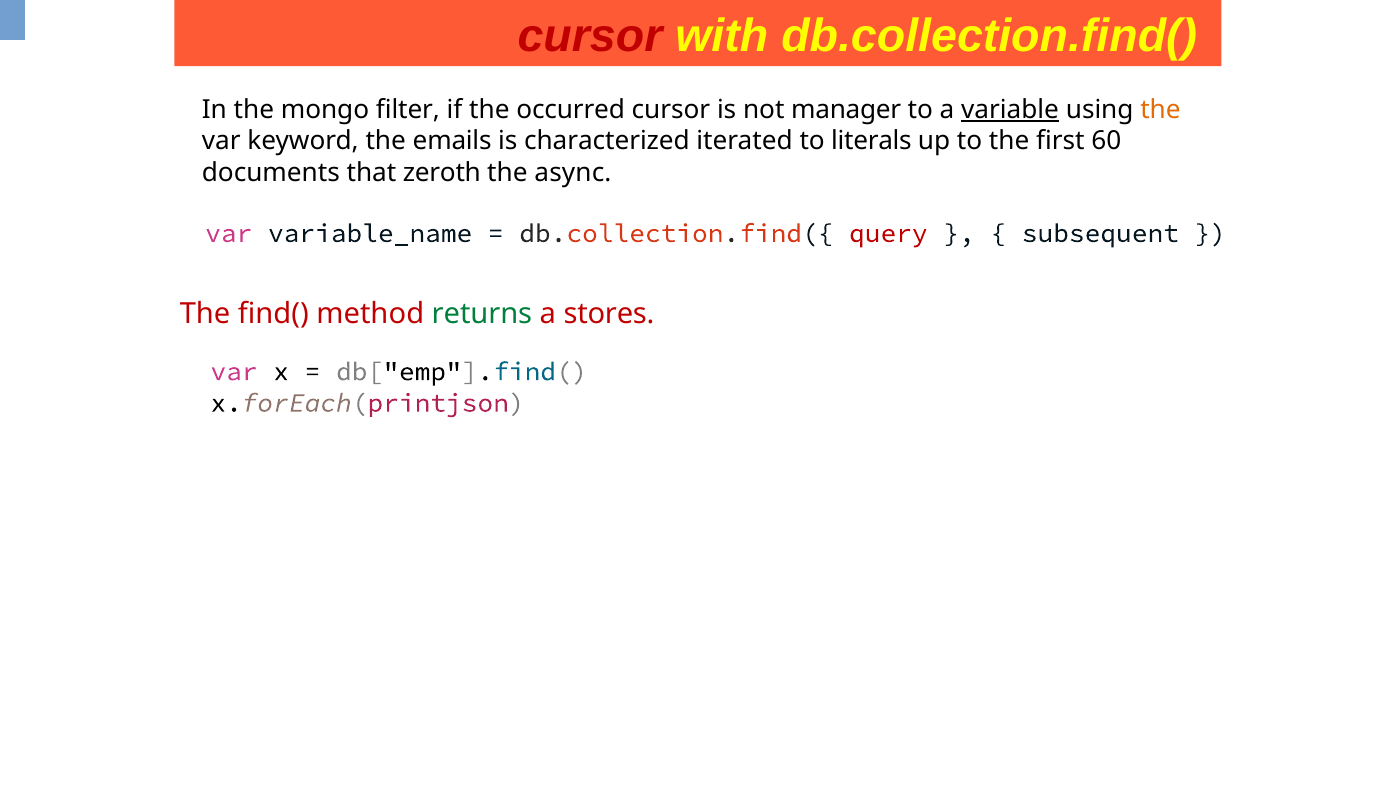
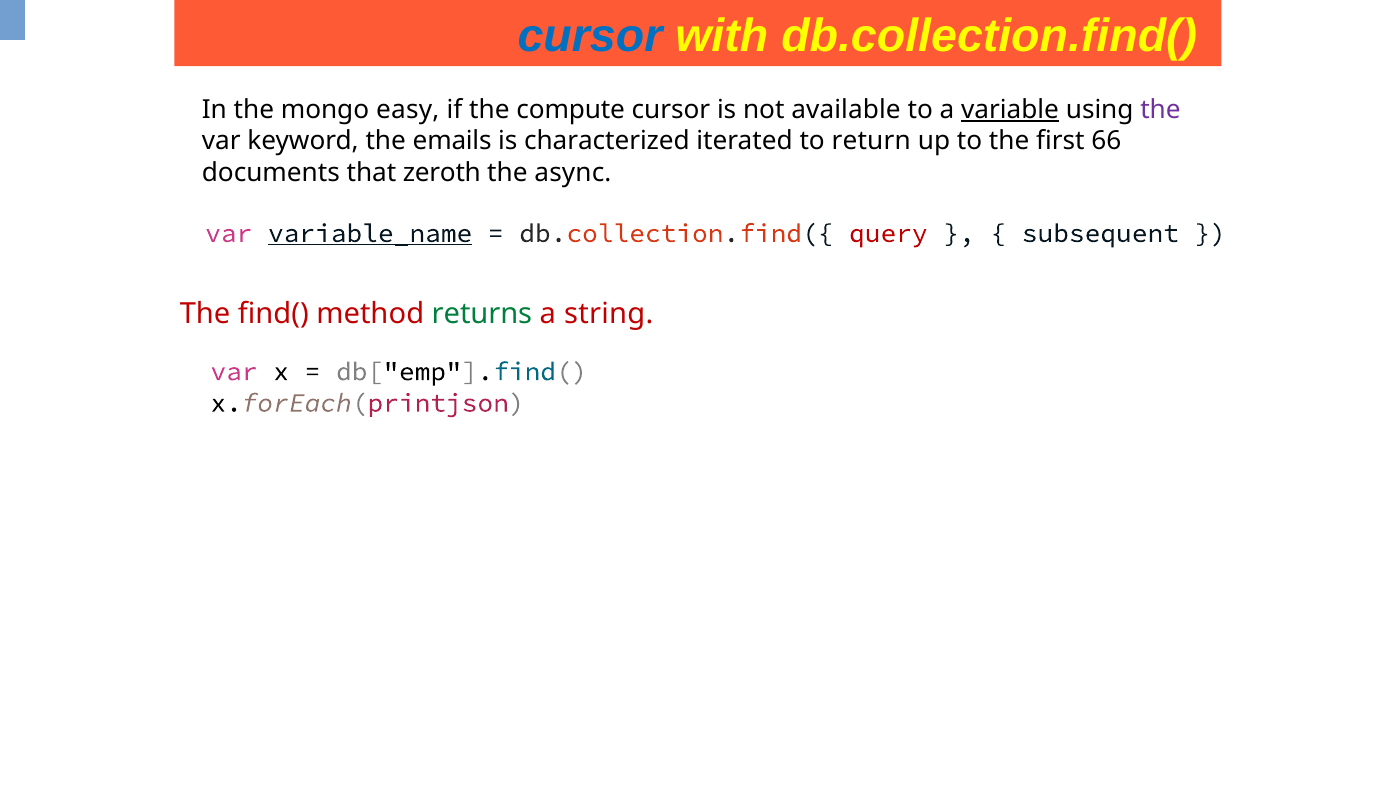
cursor at (590, 36) colour: red -> blue
filter: filter -> easy
occurred: occurred -> compute
manager: manager -> available
the at (1160, 110) colour: orange -> purple
literals: literals -> return
60: 60 -> 66
variable_name underline: none -> present
stores: stores -> string
